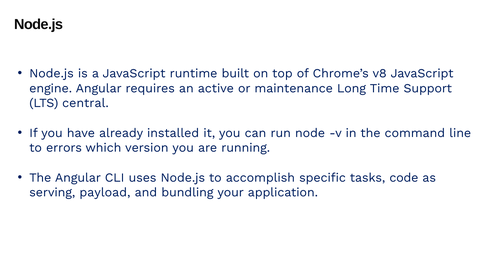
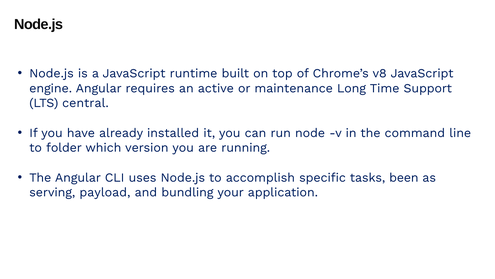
errors: errors -> folder
code: code -> been
